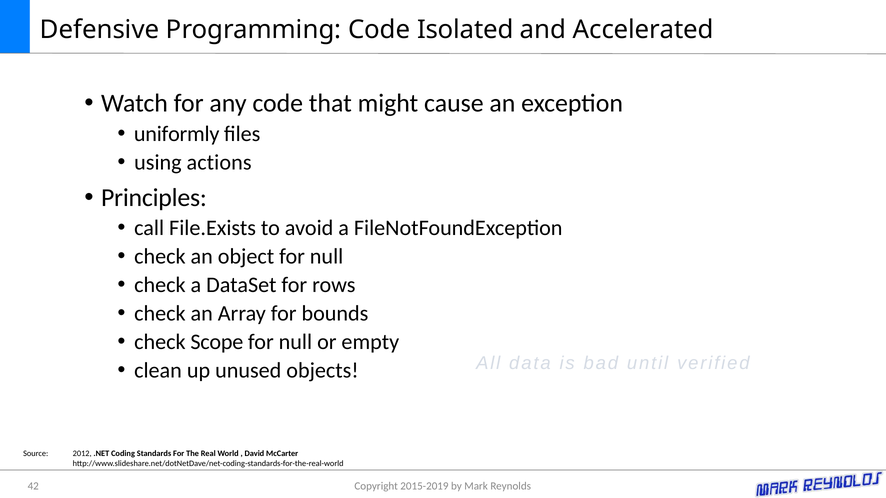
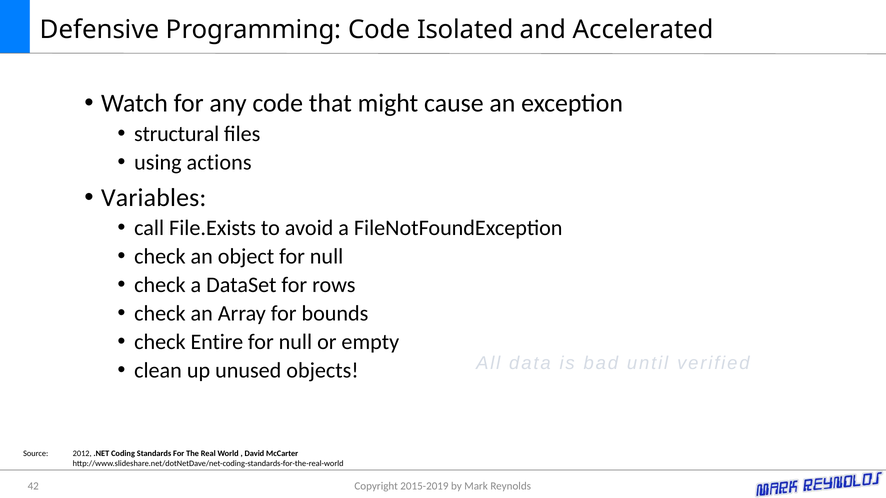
uniformly: uniformly -> structural
Principles: Principles -> Variables
Scope: Scope -> Entire
